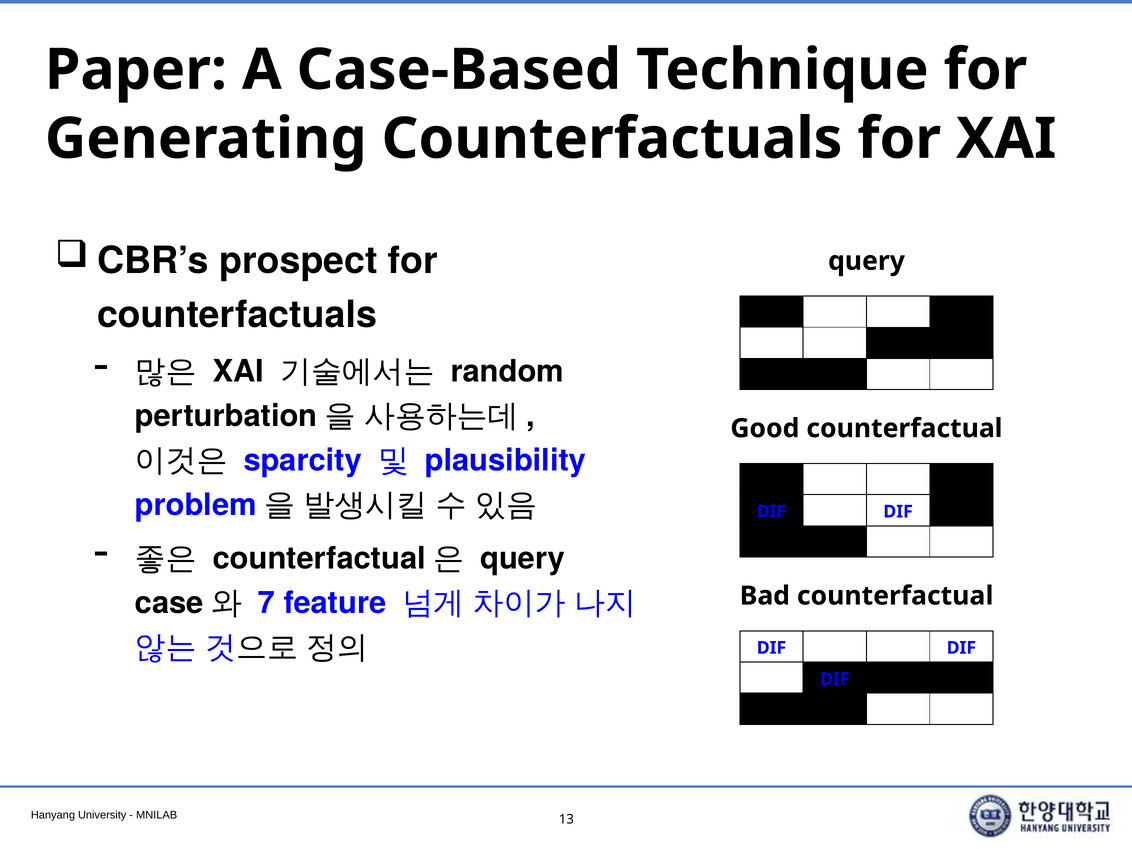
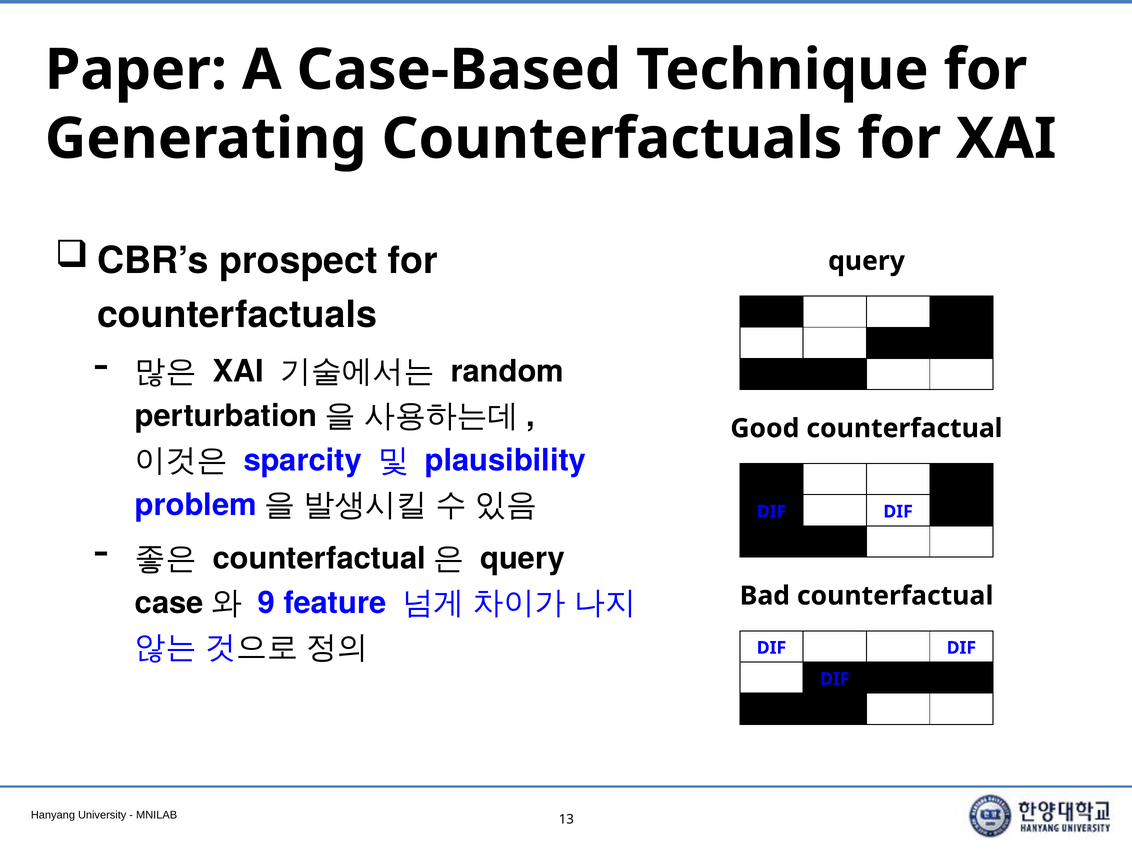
7: 7 -> 9
